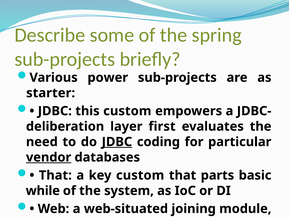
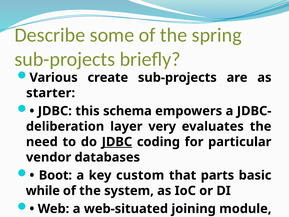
power: power -> create
this custom: custom -> schema
first: first -> very
vendor underline: present -> none
That at (55, 175): That -> Boot
